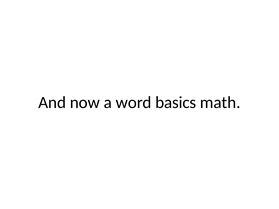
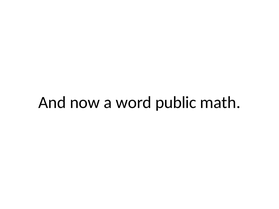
basics: basics -> public
